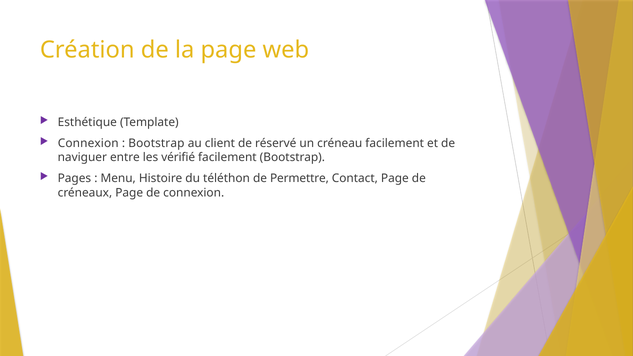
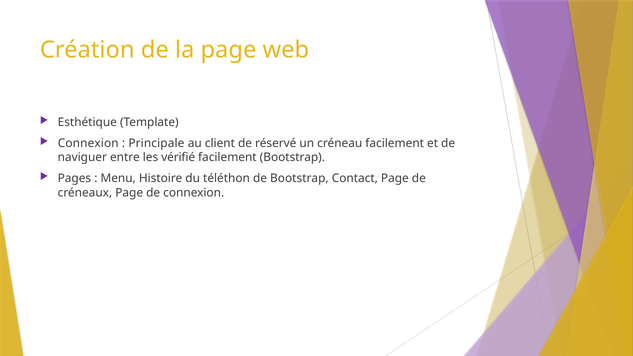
Bootstrap at (156, 143): Bootstrap -> Principale
de Permettre: Permettre -> Bootstrap
